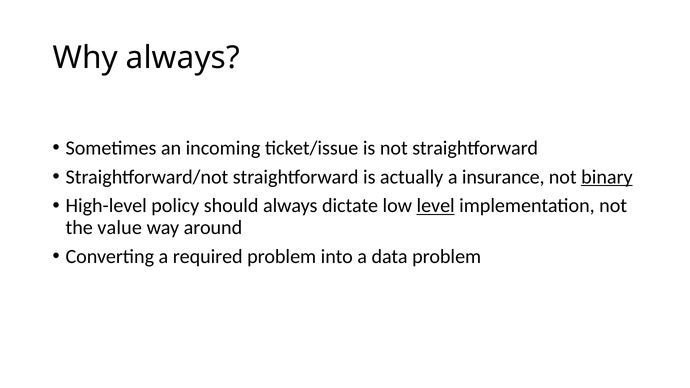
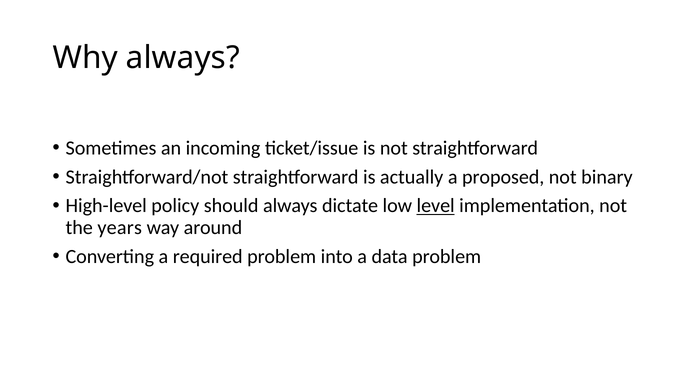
insurance: insurance -> proposed
binary underline: present -> none
value: value -> years
